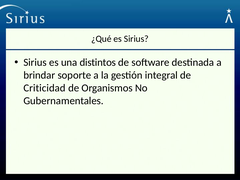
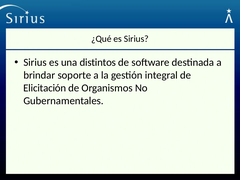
Criticidad: Criticidad -> Elicitación
